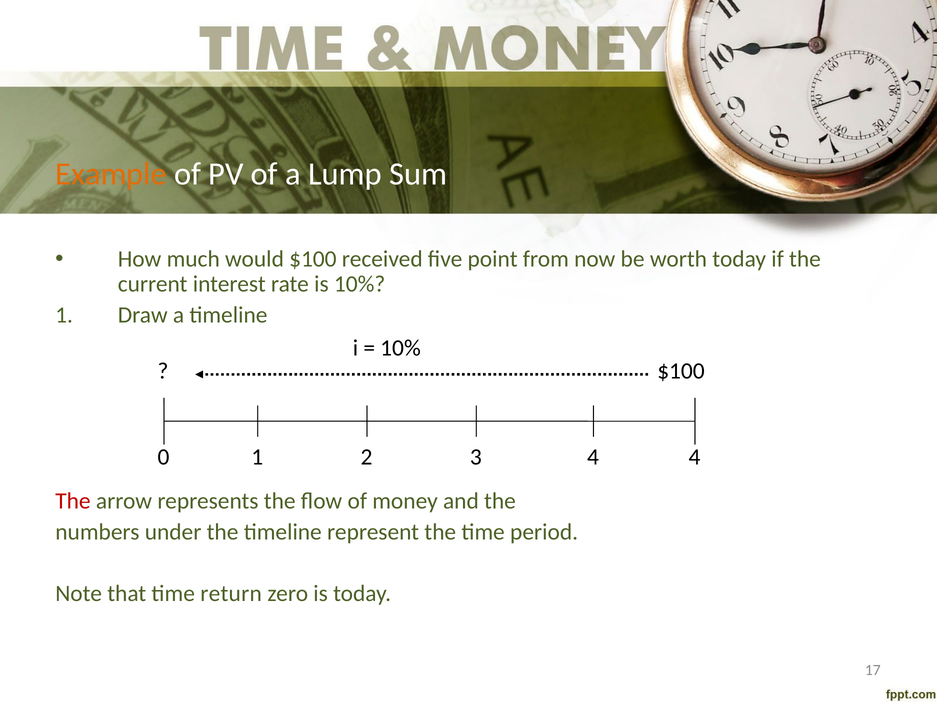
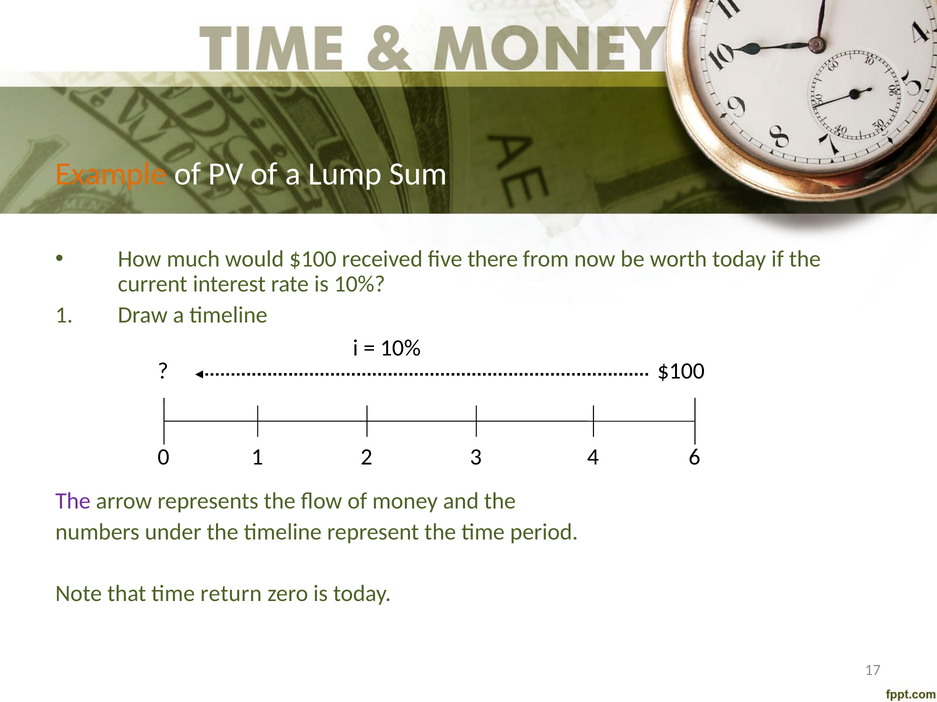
point: point -> there
4 4: 4 -> 6
The at (73, 501) colour: red -> purple
